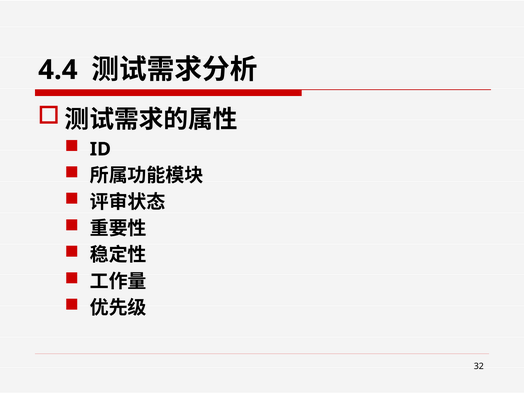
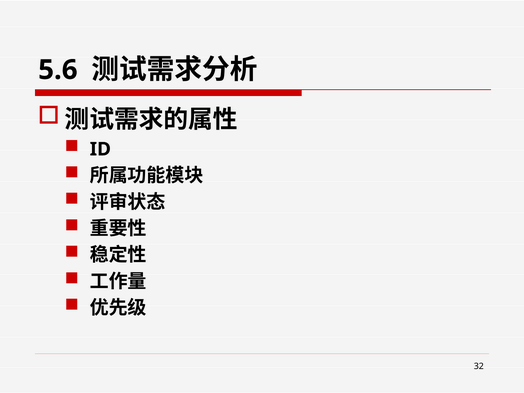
4.4: 4.4 -> 5.6
